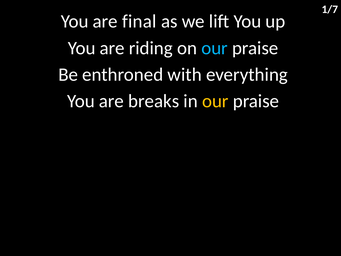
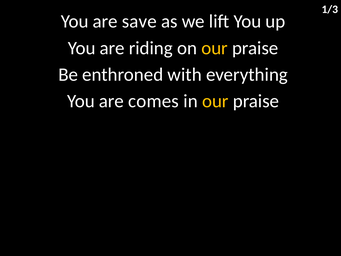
1/7: 1/7 -> 1/3
final: final -> save
our at (215, 48) colour: light blue -> yellow
breaks: breaks -> comes
